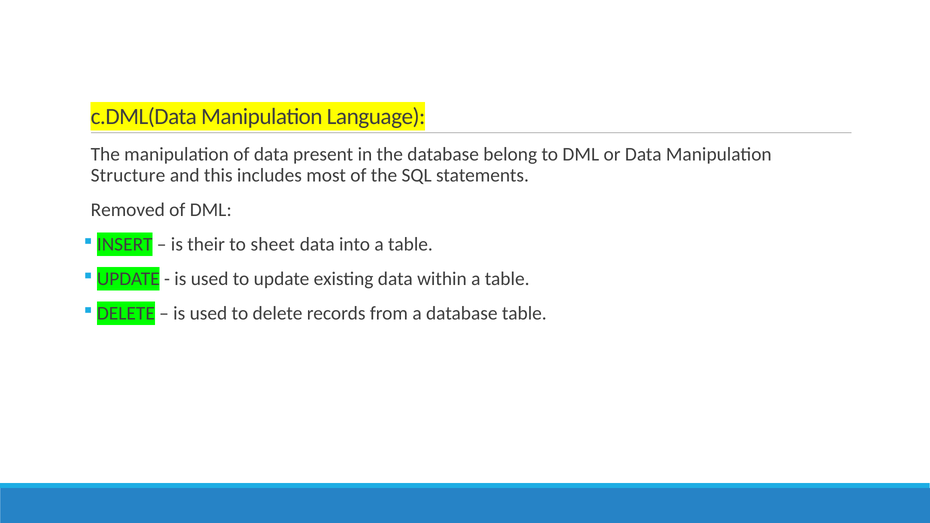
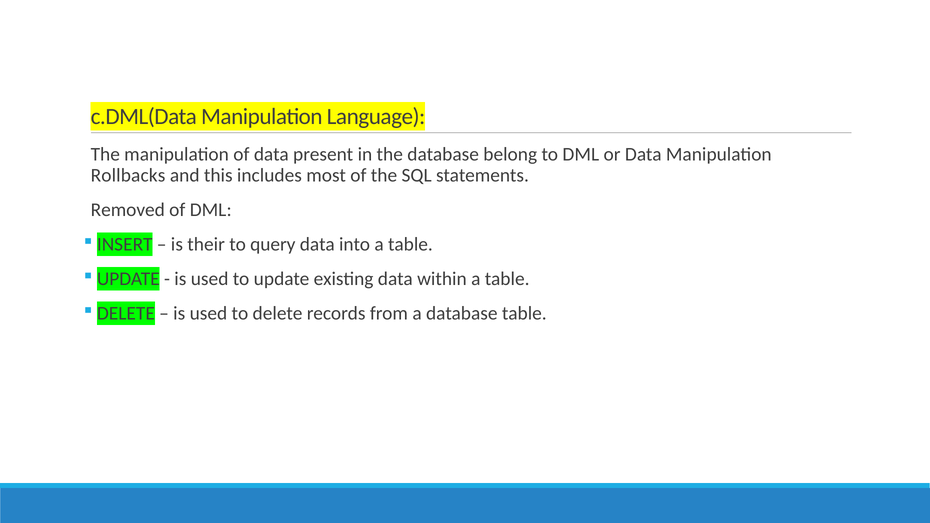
Structure: Structure -> Rollbacks
sheet: sheet -> query
